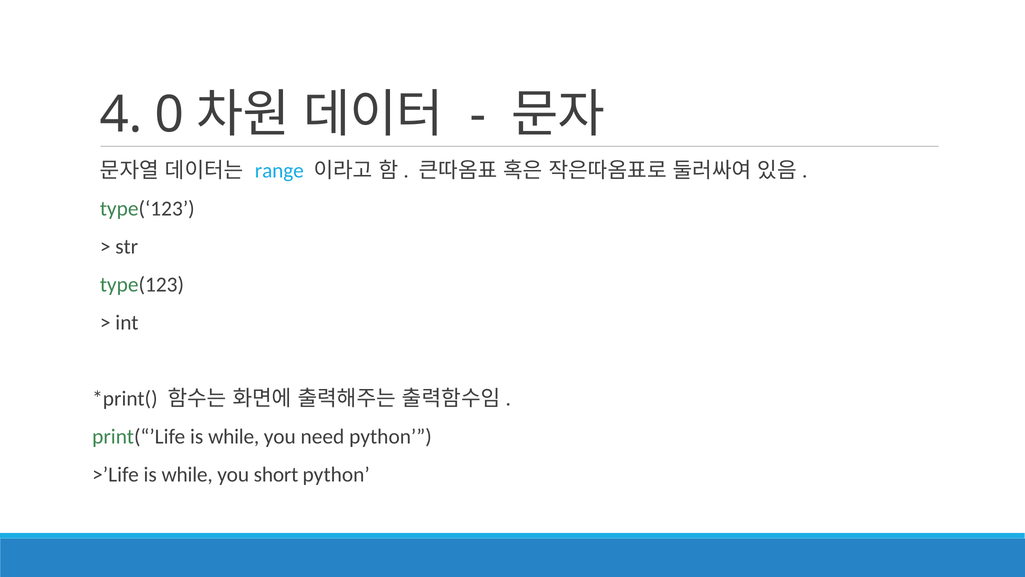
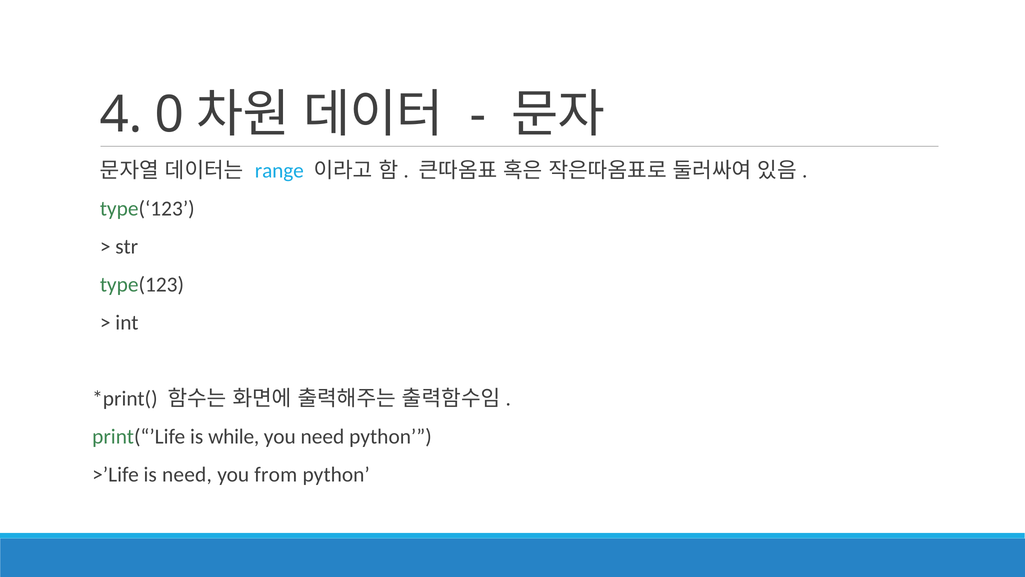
>’Life is while: while -> need
short: short -> from
